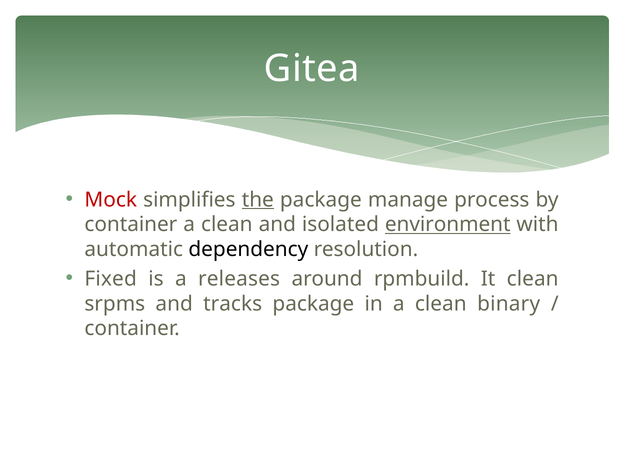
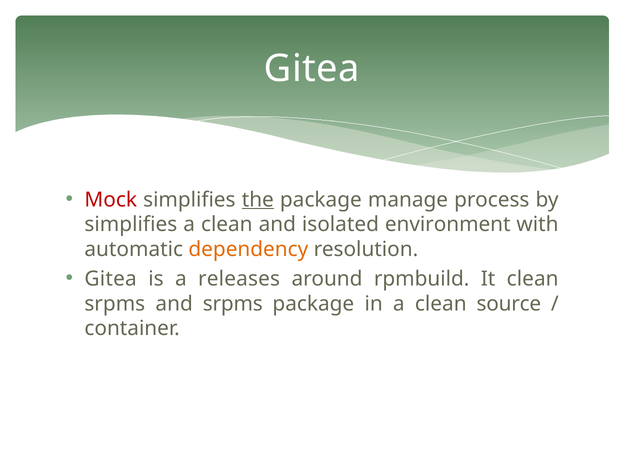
container at (131, 225): container -> simplifies
environment underline: present -> none
dependency colour: black -> orange
Fixed at (111, 279): Fixed -> Gitea
and tracks: tracks -> srpms
binary: binary -> source
